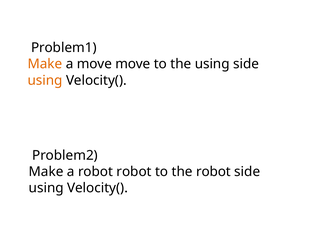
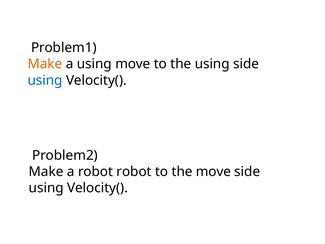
a move: move -> using
using at (45, 80) colour: orange -> blue
the robot: robot -> move
